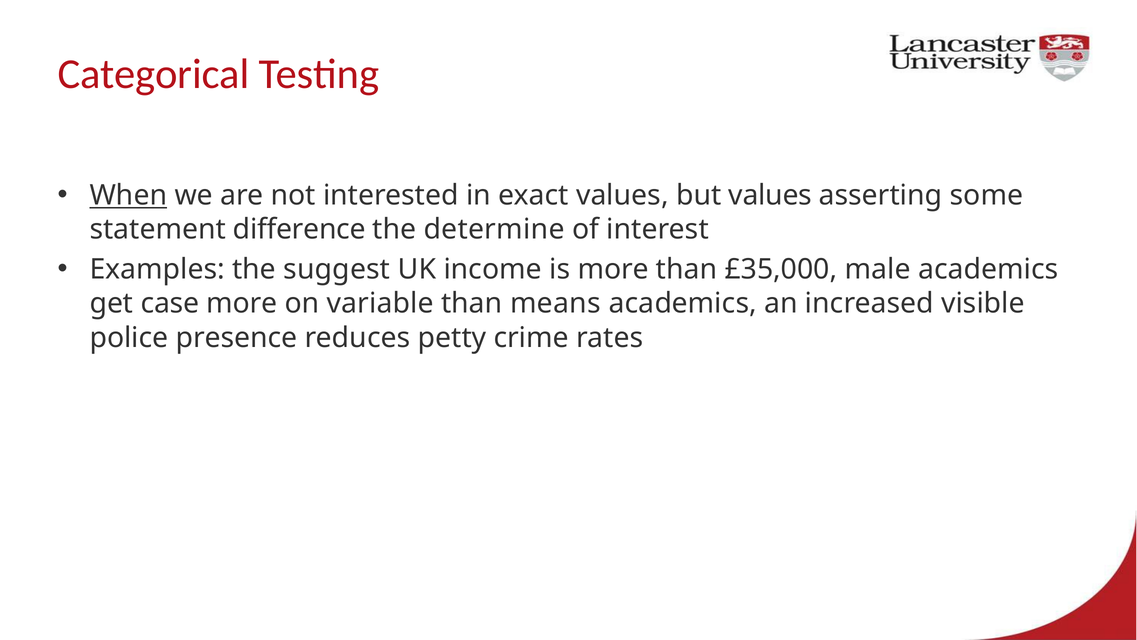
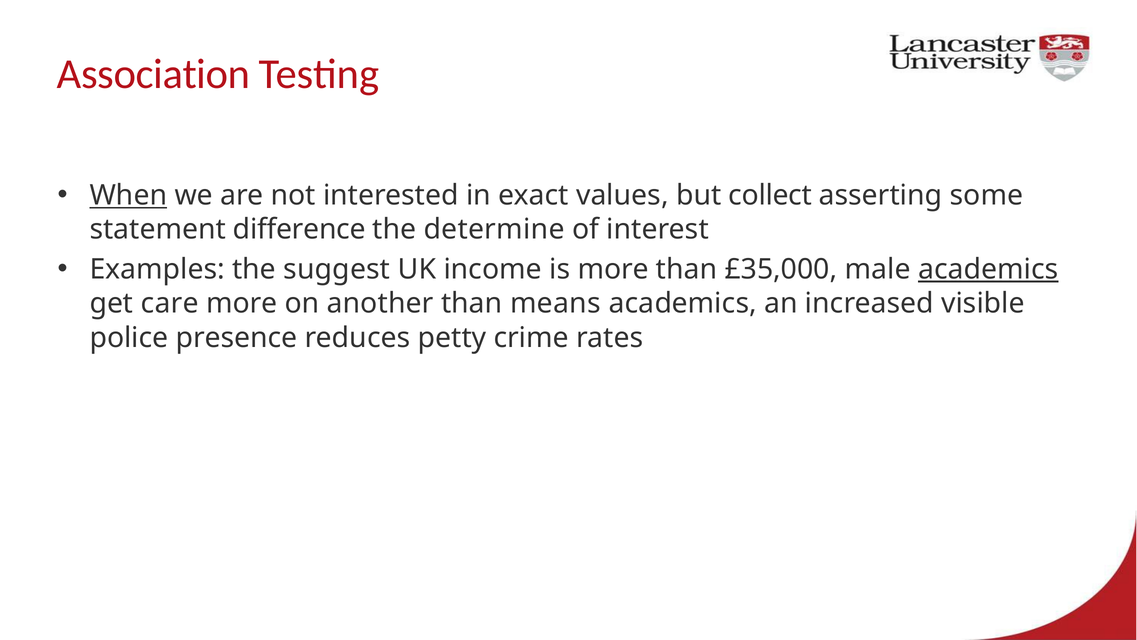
Categorical: Categorical -> Association
but values: values -> collect
academics at (988, 269) underline: none -> present
case: case -> care
variable: variable -> another
